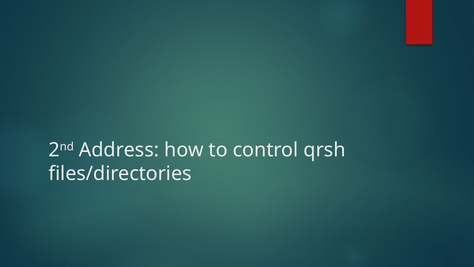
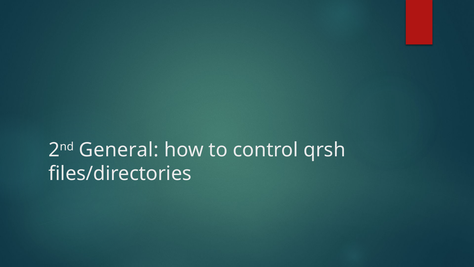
Address: Address -> General
